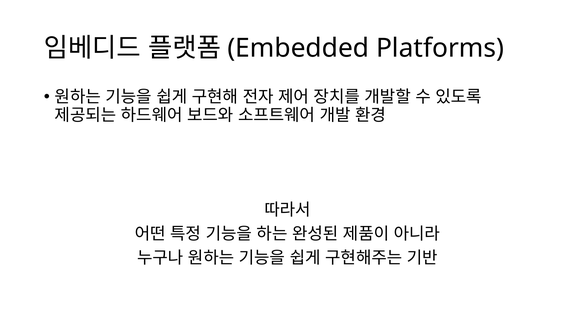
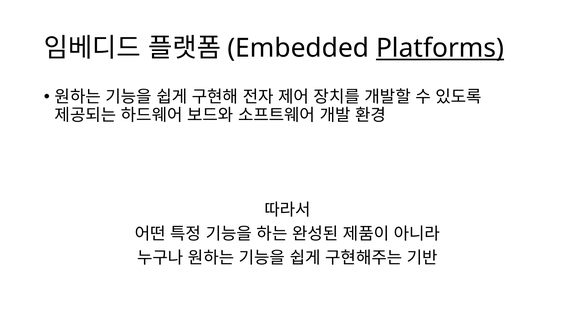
Platforms underline: none -> present
